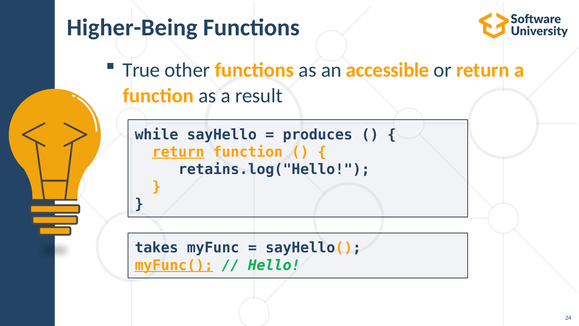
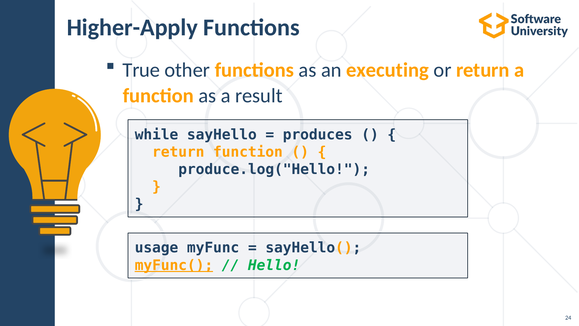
Higher-Being: Higher-Being -> Higher-Apply
accessible: accessible -> executing
return at (178, 152) underline: present -> none
retains.log("Hello: retains.log("Hello -> produce.log("Hello
takes: takes -> usage
